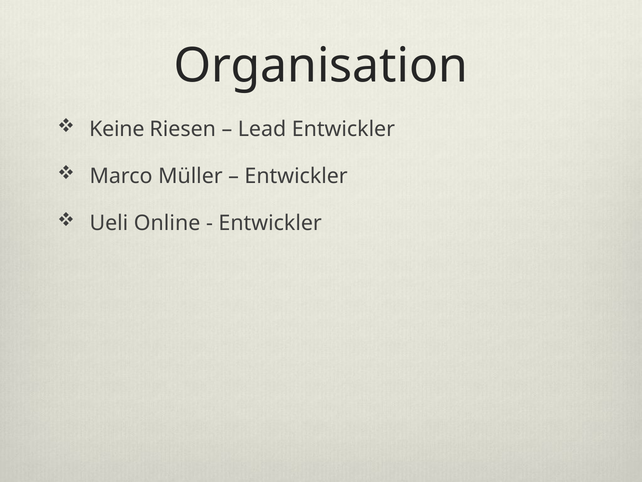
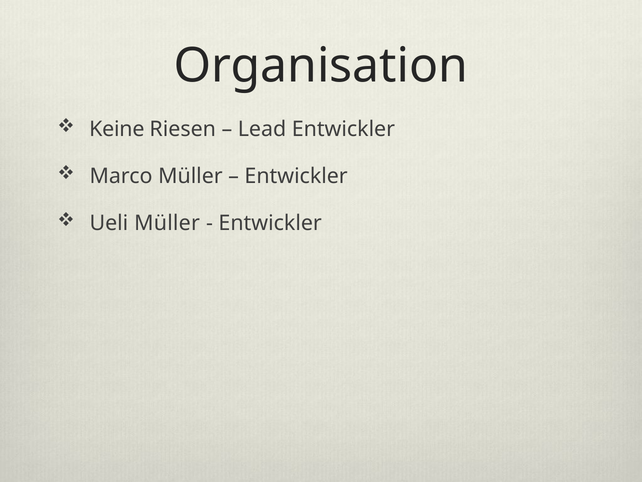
Ueli Online: Online -> Müller
